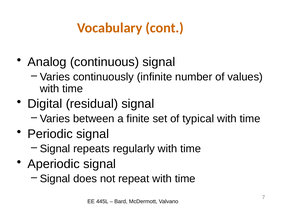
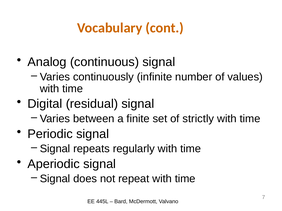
typical: typical -> strictly
